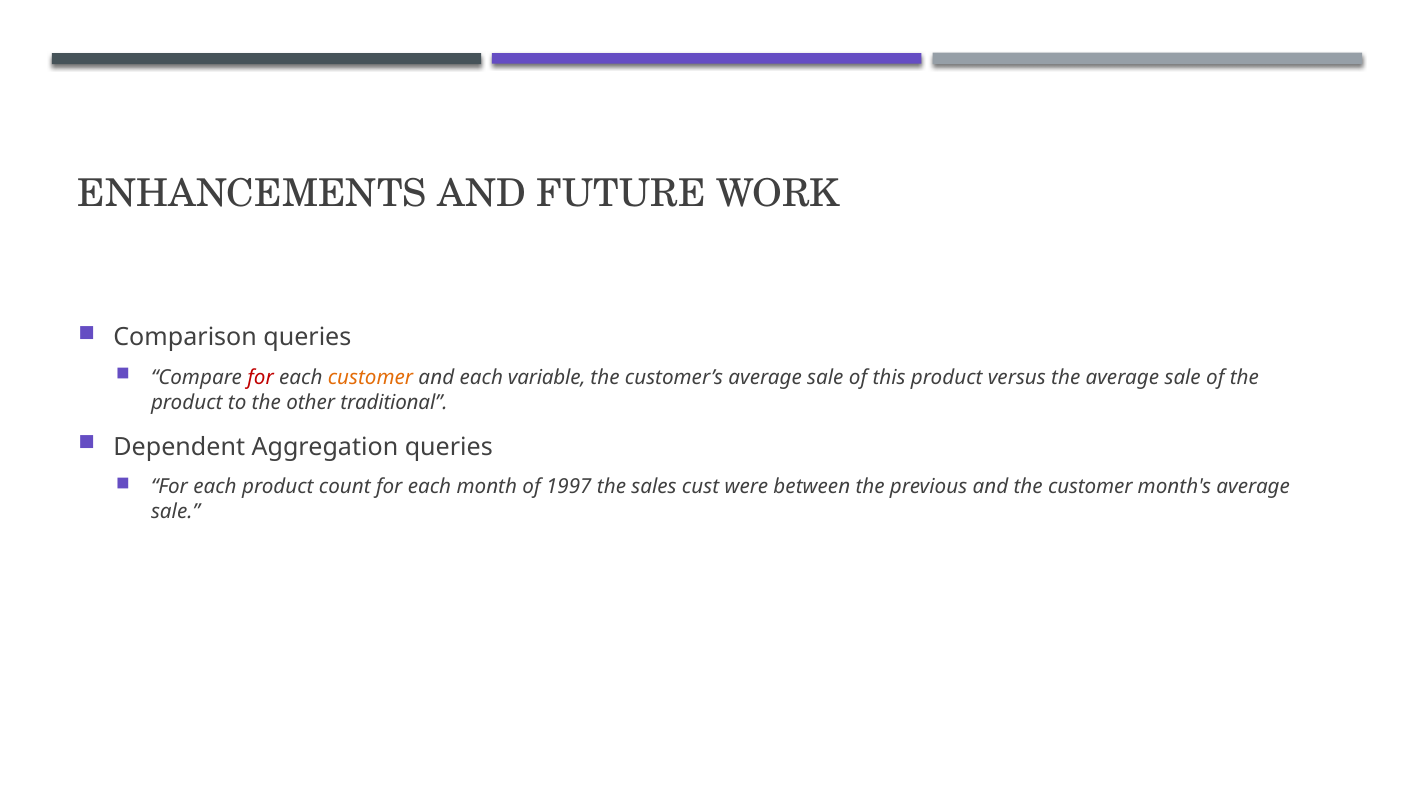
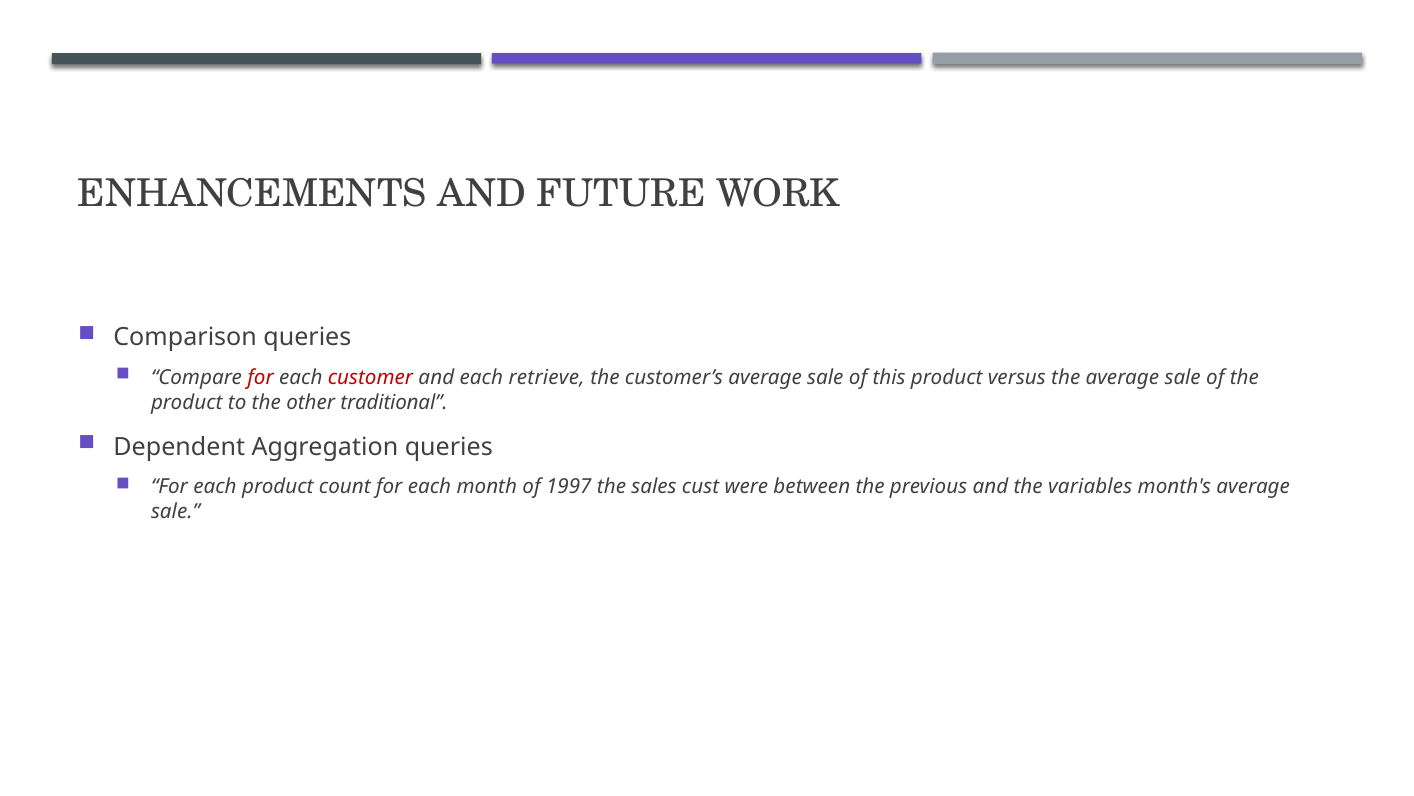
customer at (370, 377) colour: orange -> red
variable: variable -> retrieve
the customer: customer -> variables
